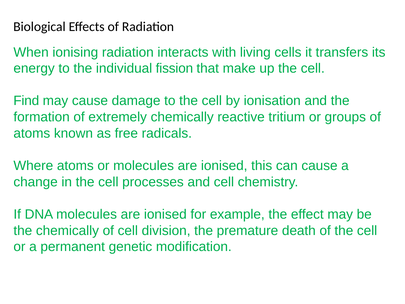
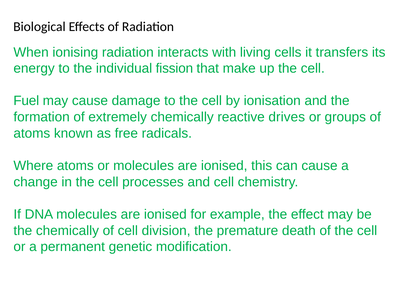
Find: Find -> Fuel
tritium: tritium -> drives
